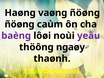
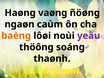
ñöøng at (20, 24): ñöøng -> ngaøn
baèng colour: purple -> orange
ngaøy: ngaøy -> soáng
